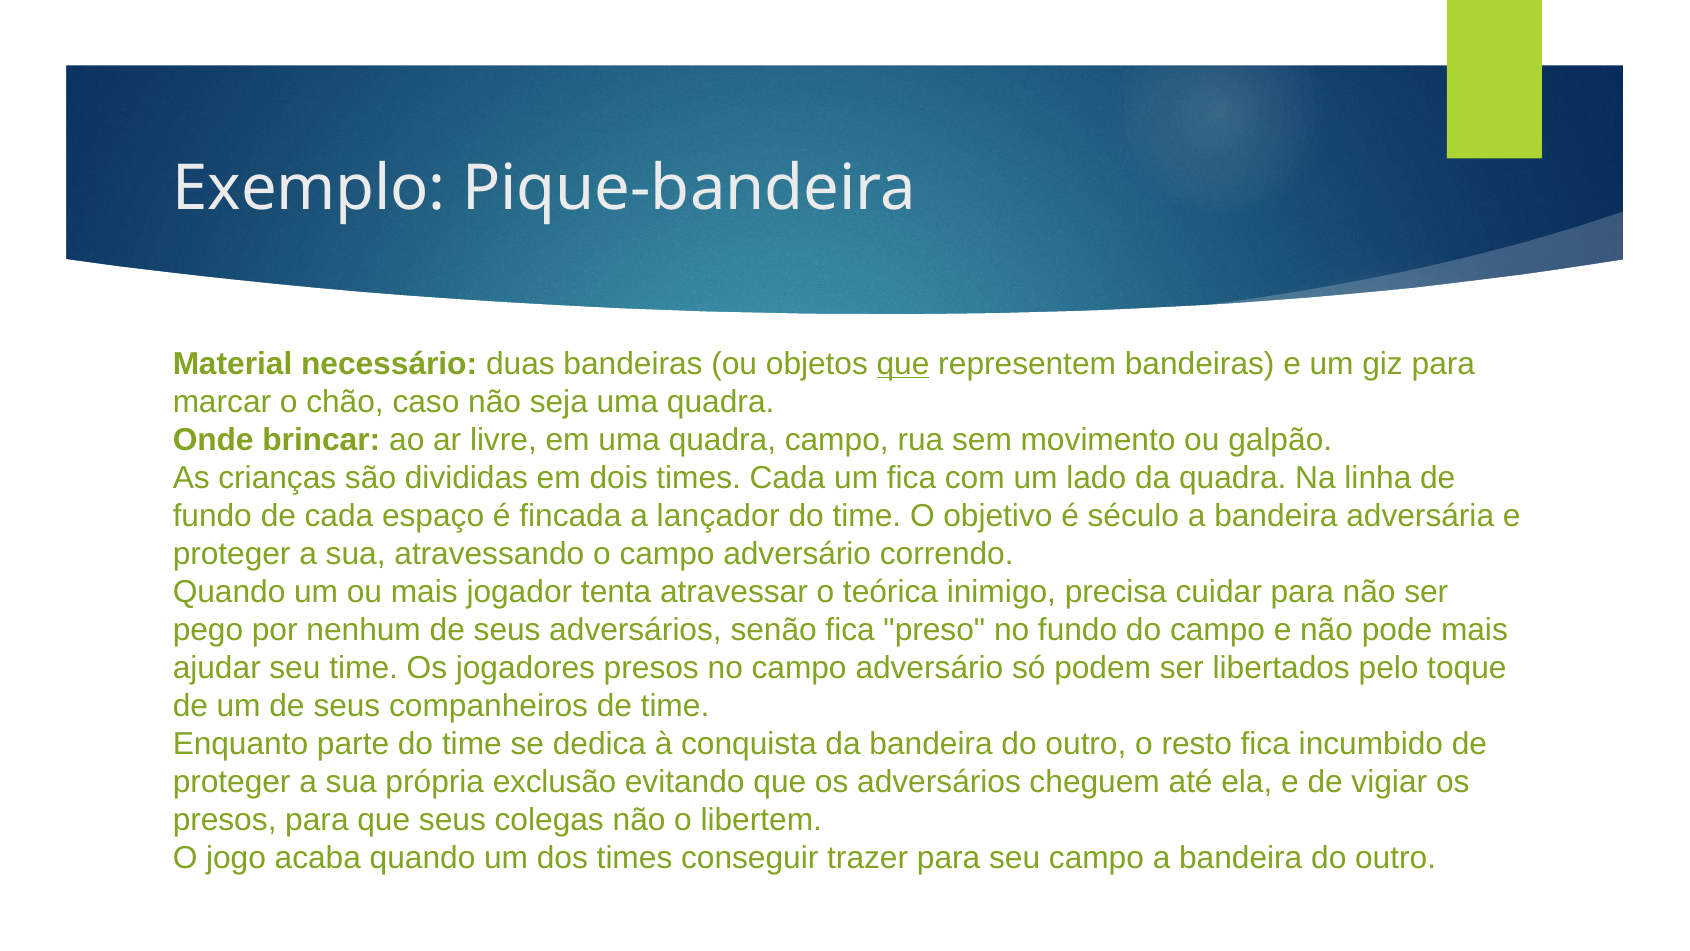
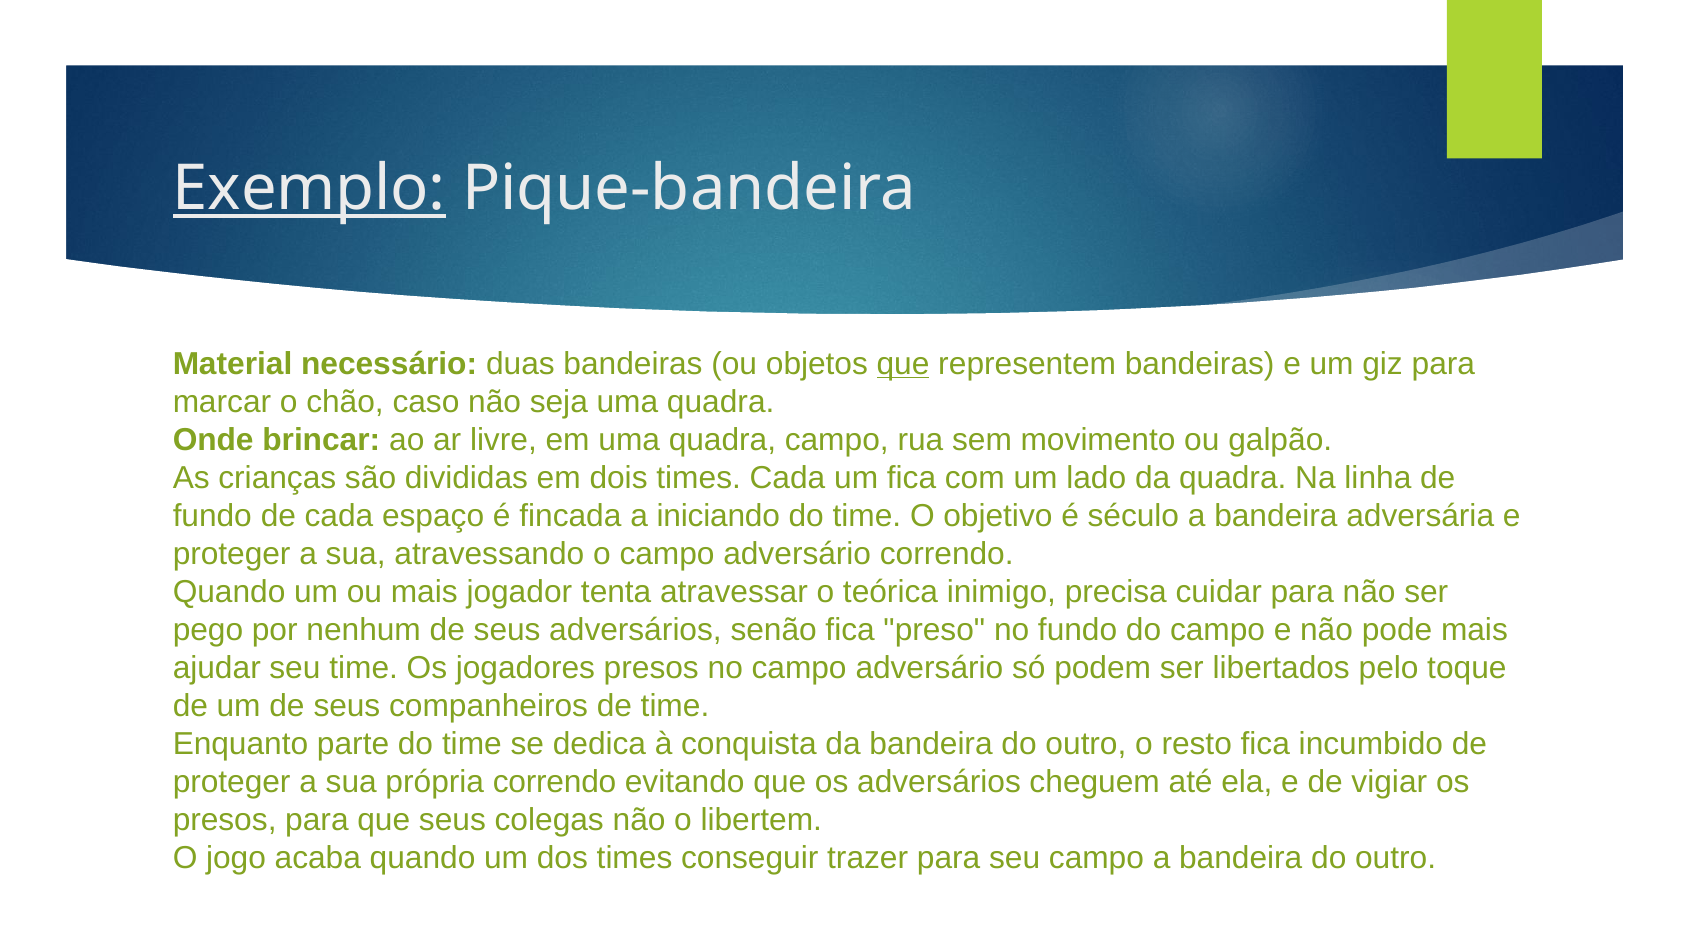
Exemplo underline: none -> present
lançador: lançador -> iniciando
própria exclusão: exclusão -> correndo
